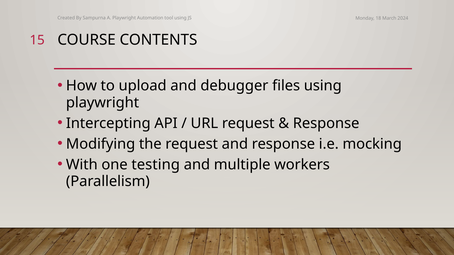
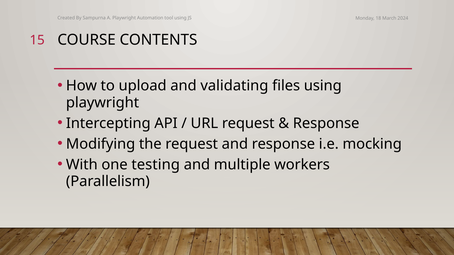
debugger: debugger -> validating
